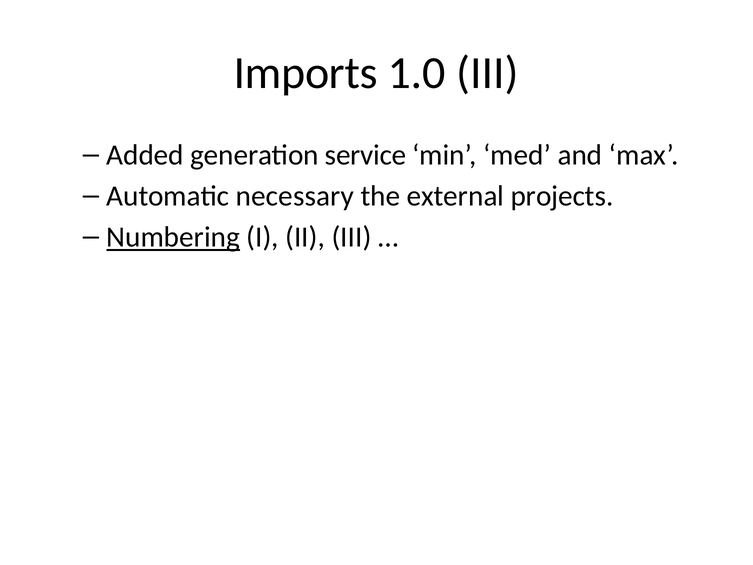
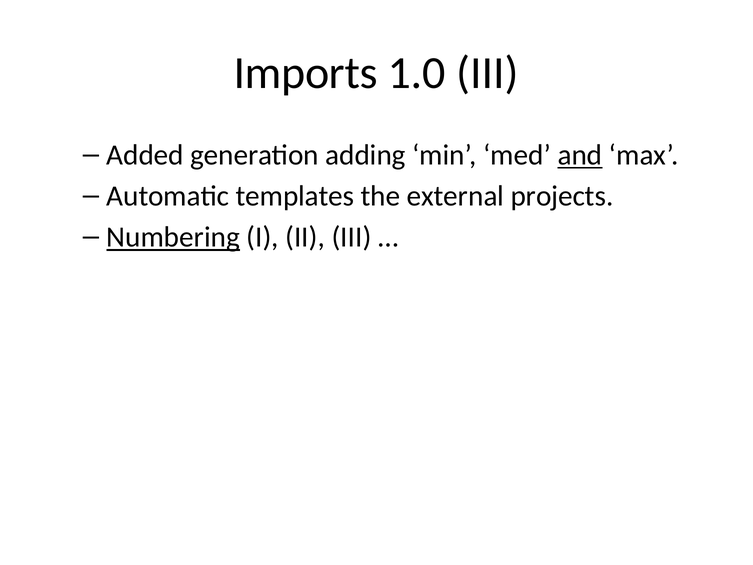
service: service -> adding
and underline: none -> present
necessary: necessary -> templates
